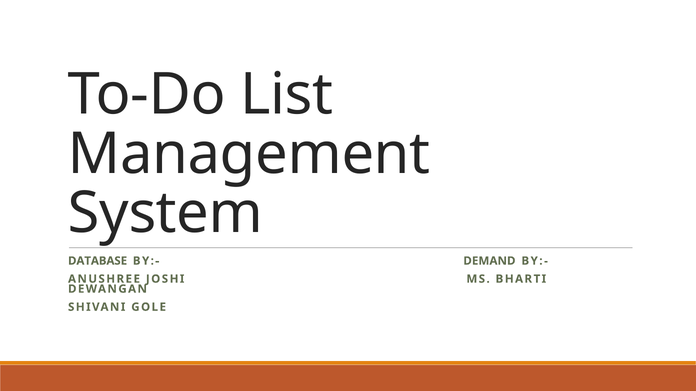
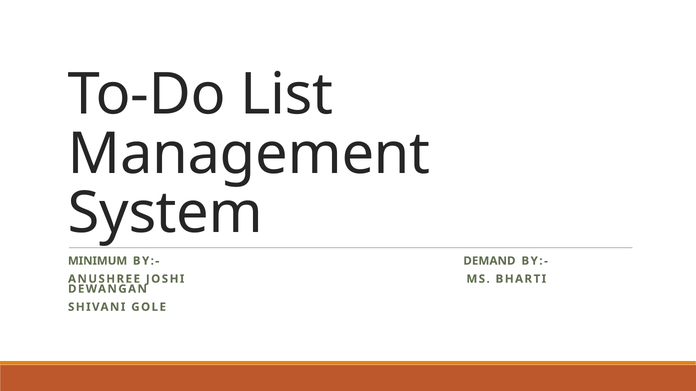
DATABASE: DATABASE -> MINIMUM
